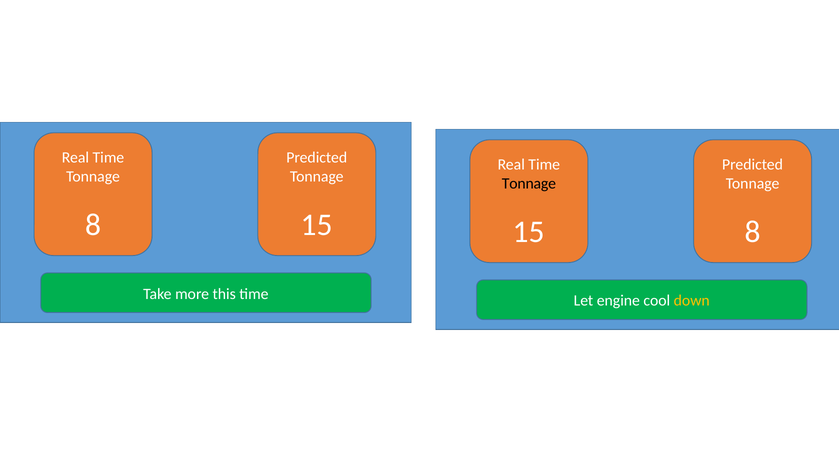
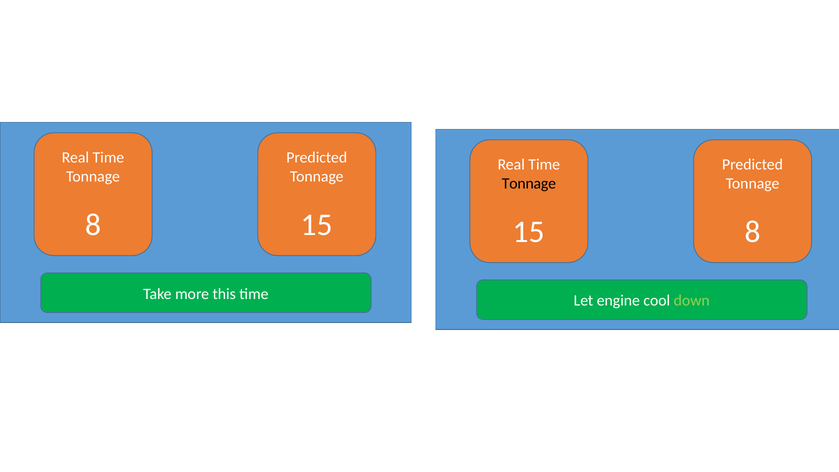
down colour: yellow -> light green
